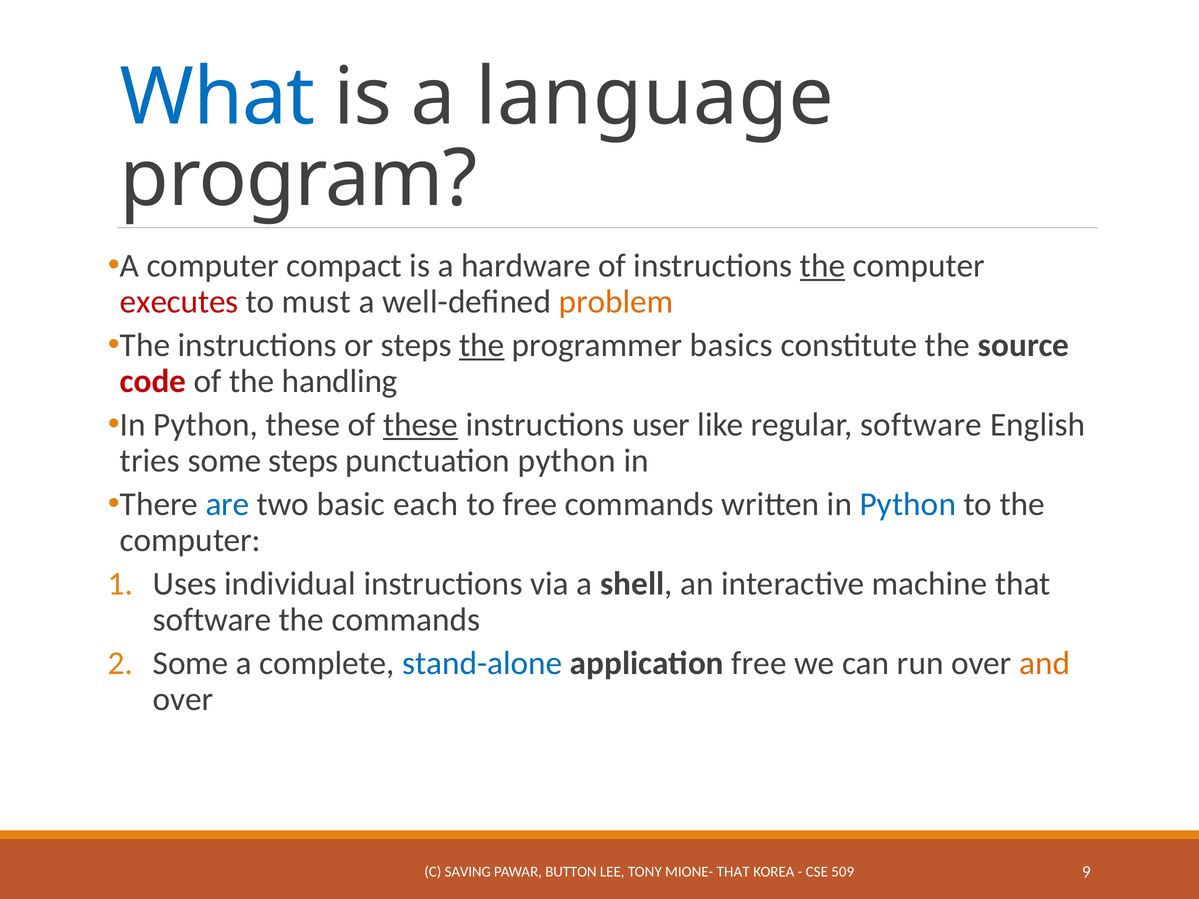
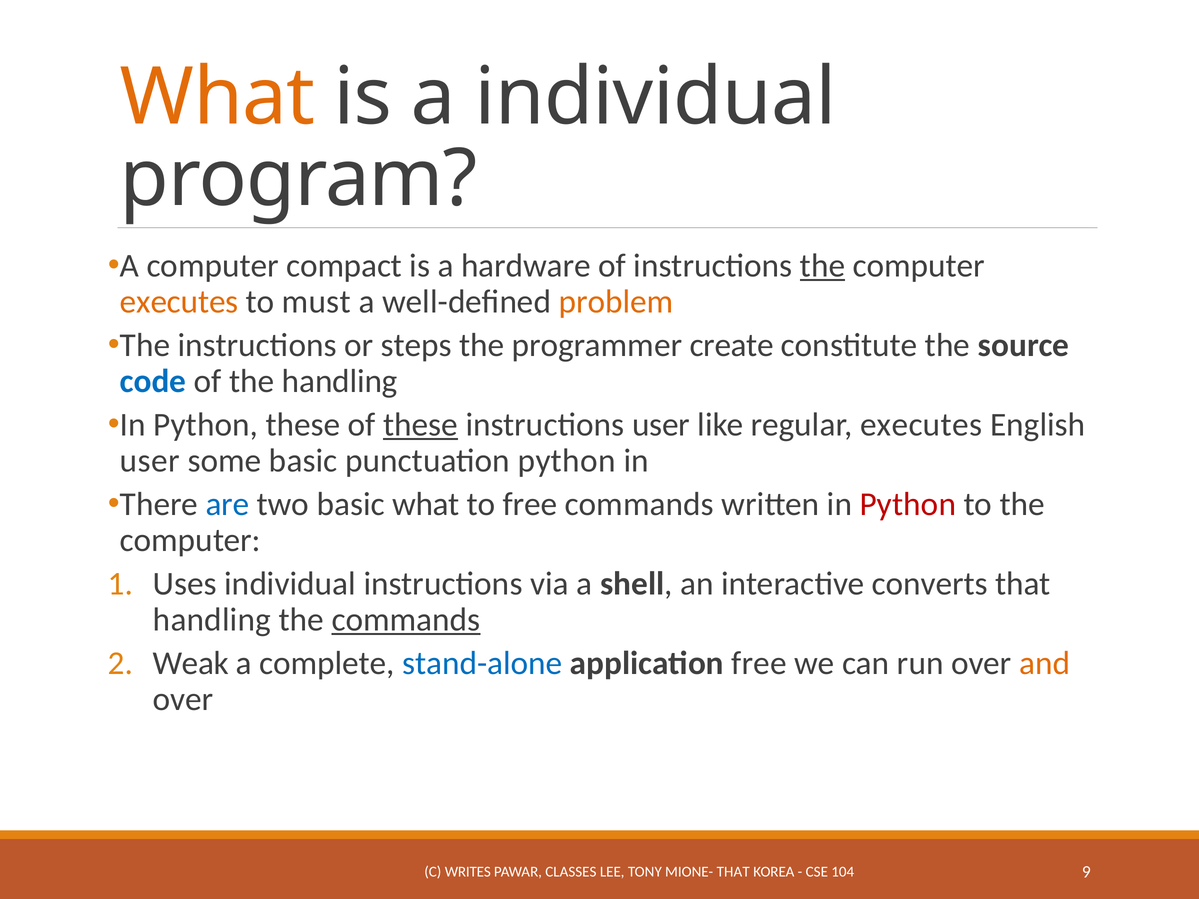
What at (218, 98) colour: blue -> orange
a language: language -> individual
executes at (179, 302) colour: red -> orange
the at (482, 345) underline: present -> none
basics: basics -> create
code colour: red -> blue
regular software: software -> executes
tries at (150, 461): tries -> user
some steps: steps -> basic
basic each: each -> what
Python at (908, 504) colour: blue -> red
machine: machine -> converts
software at (212, 620): software -> handling
commands at (406, 620) underline: none -> present
Some at (191, 664): Some -> Weak
SAVING: SAVING -> WRITES
BUTTON: BUTTON -> CLASSES
509: 509 -> 104
